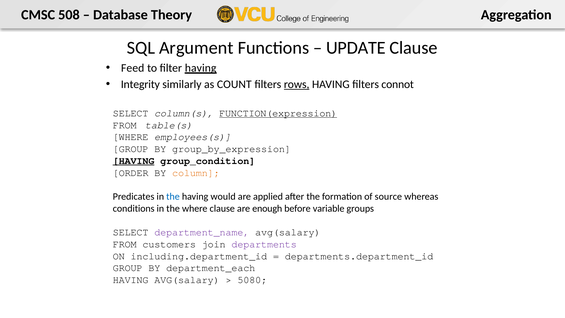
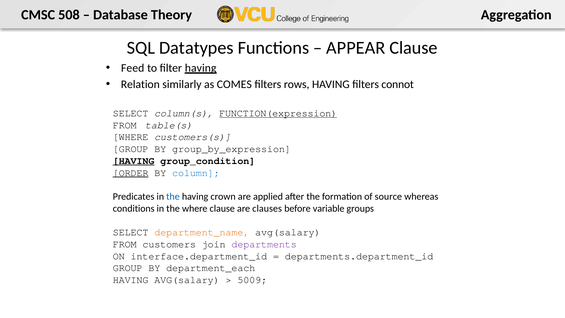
Argument: Argument -> Datatypes
UPDATE: UPDATE -> APPEAR
Integrity: Integrity -> Relation
COUNT: COUNT -> COMES
rows underline: present -> none
employees(s: employees(s -> customers(s
ORDER underline: none -> present
column colour: orange -> blue
would: would -> crown
enough: enough -> clauses
department_name colour: purple -> orange
including.department_id: including.department_id -> interface.department_id
5080: 5080 -> 5009
